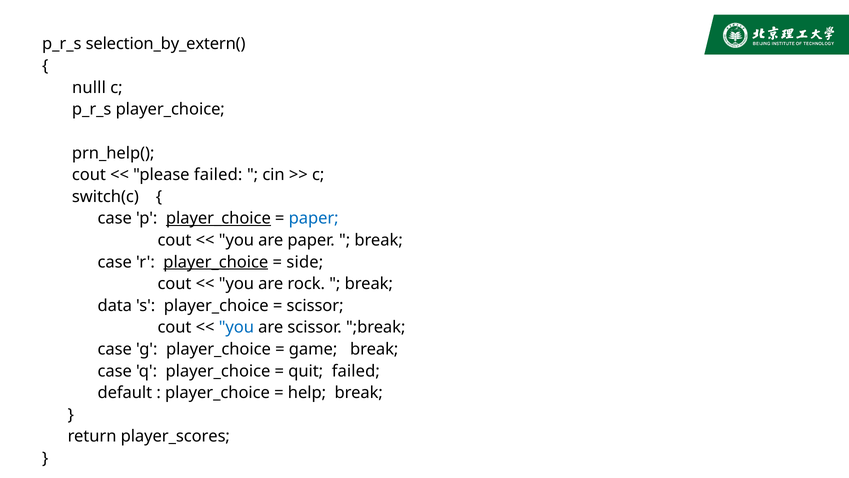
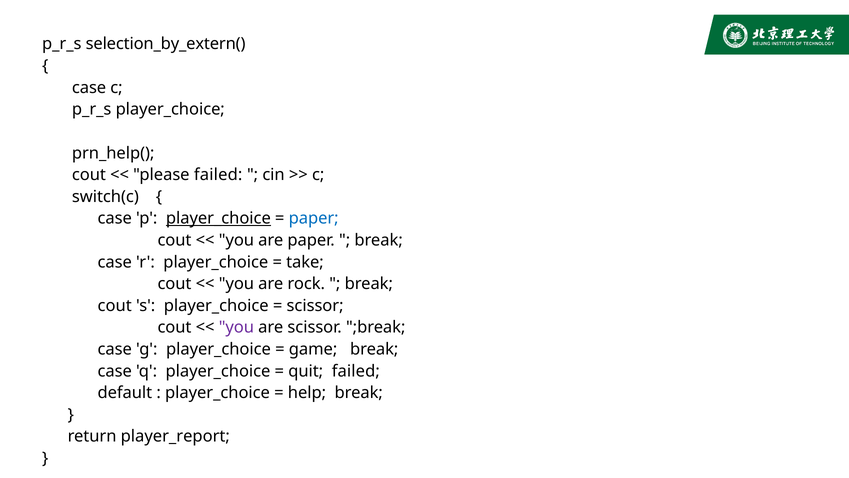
nulll at (89, 88): nulll -> case
player_choice at (216, 262) underline: present -> none
side: side -> take
data at (115, 305): data -> cout
you at (236, 327) colour: blue -> purple
player_scores: player_scores -> player_report
